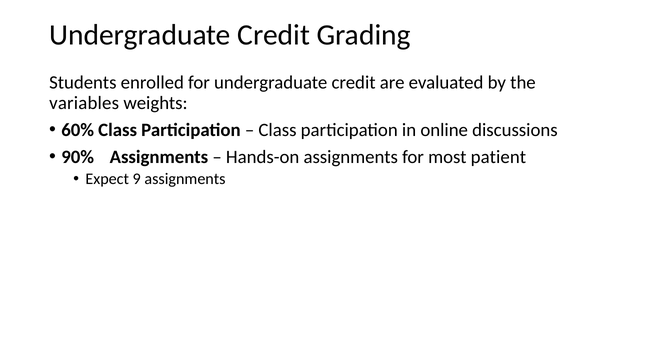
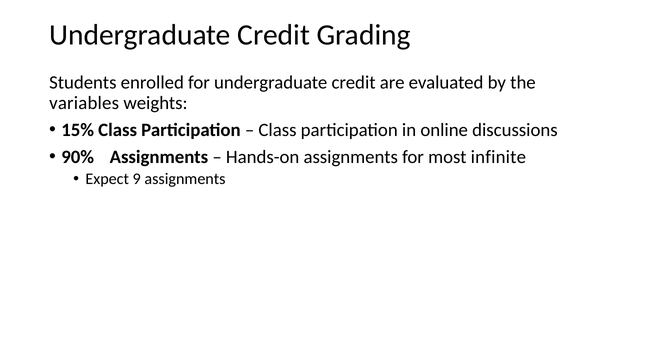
60%: 60% -> 15%
patient: patient -> infinite
